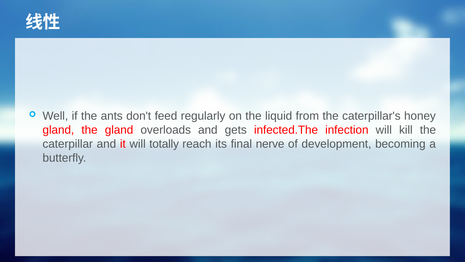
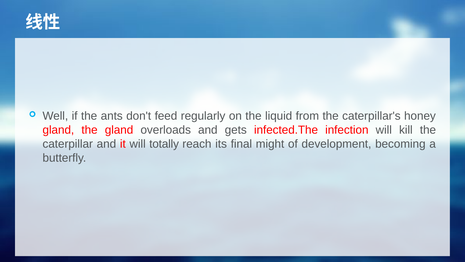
nerve: nerve -> might
